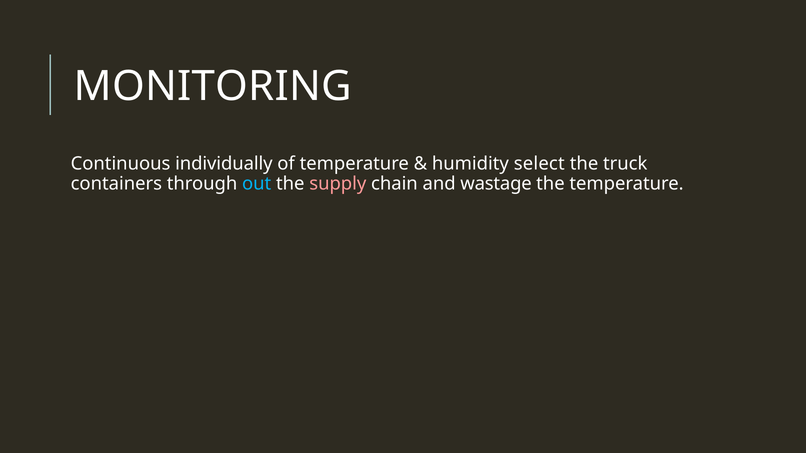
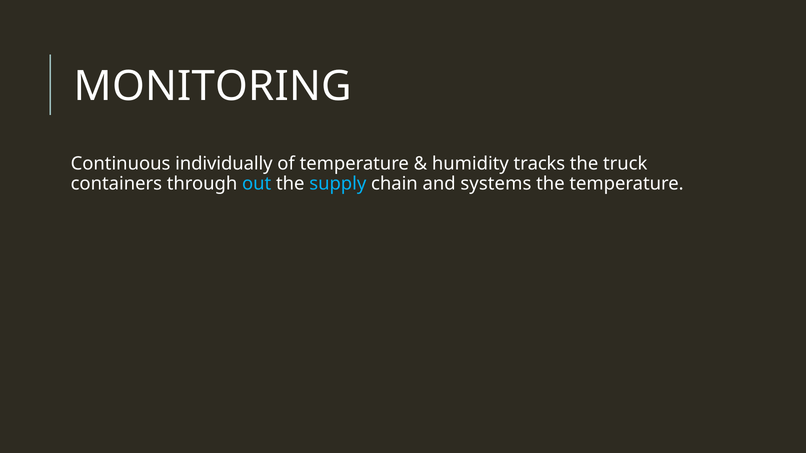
select: select -> tracks
supply colour: pink -> light blue
wastage: wastage -> systems
